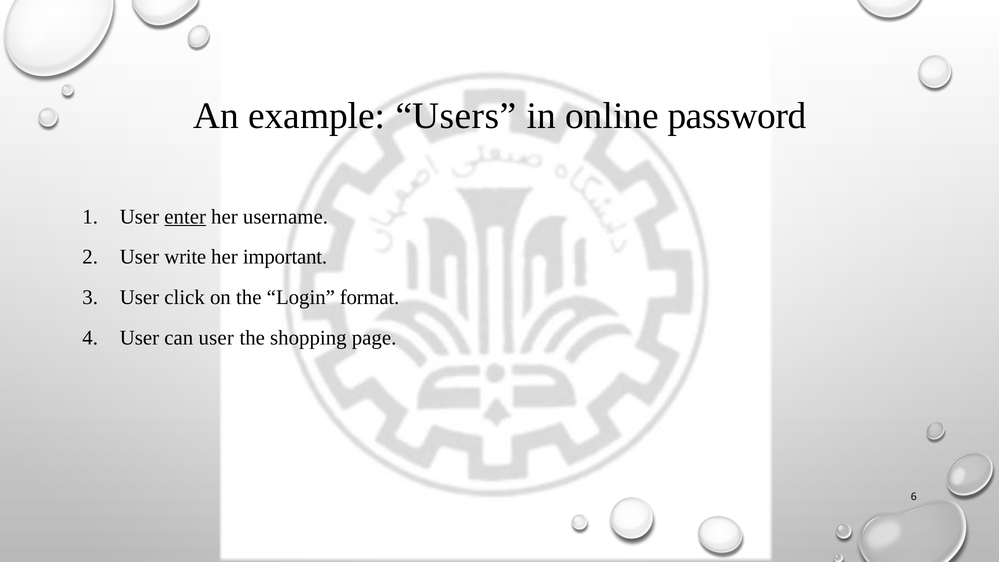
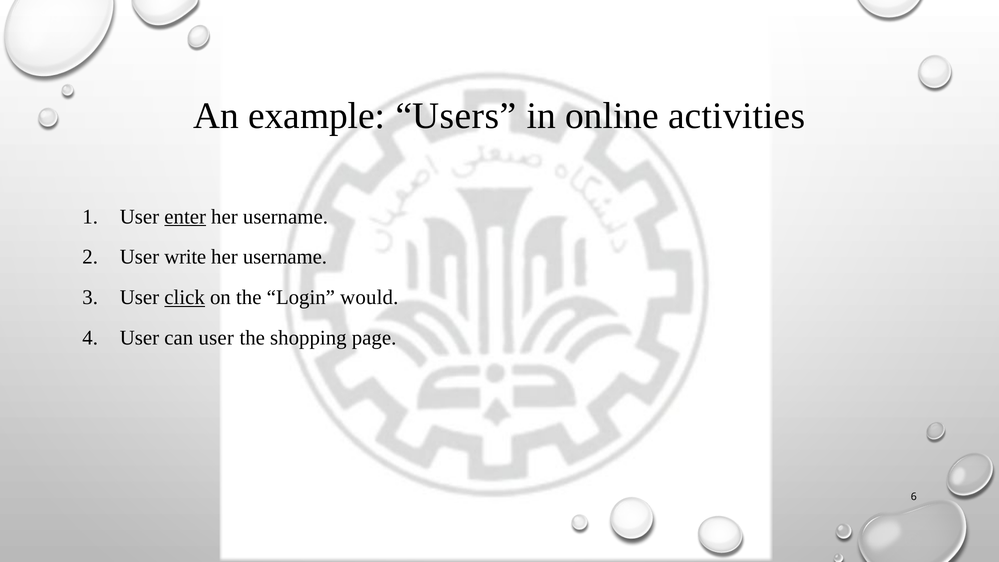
password: password -> activities
important at (285, 257): important -> username
click underline: none -> present
format: format -> would
